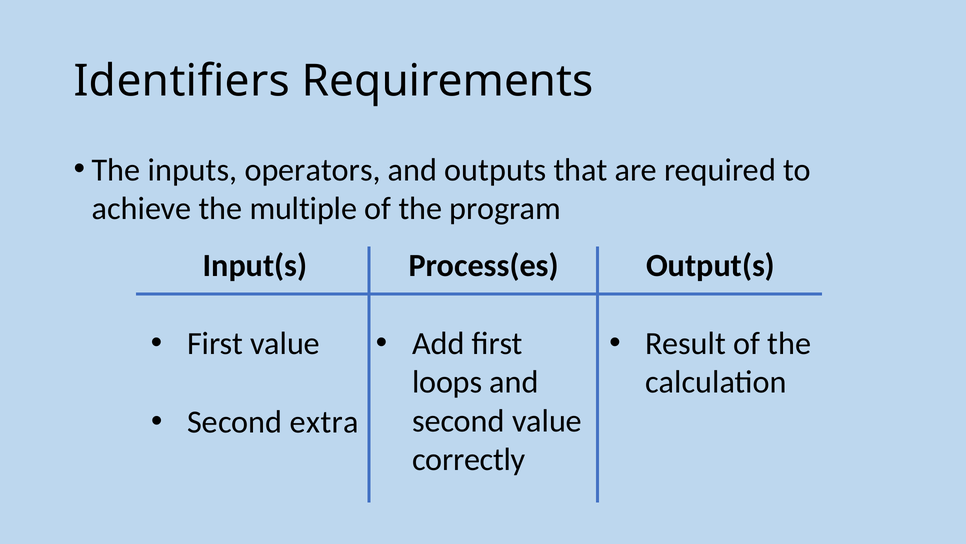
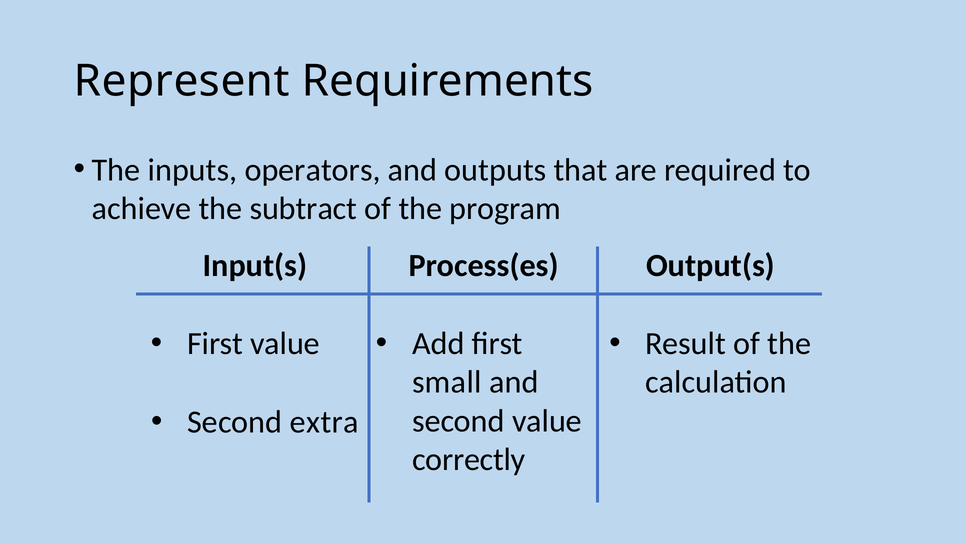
Identifiers: Identifiers -> Represent
multiple: multiple -> subtract
loops: loops -> small
